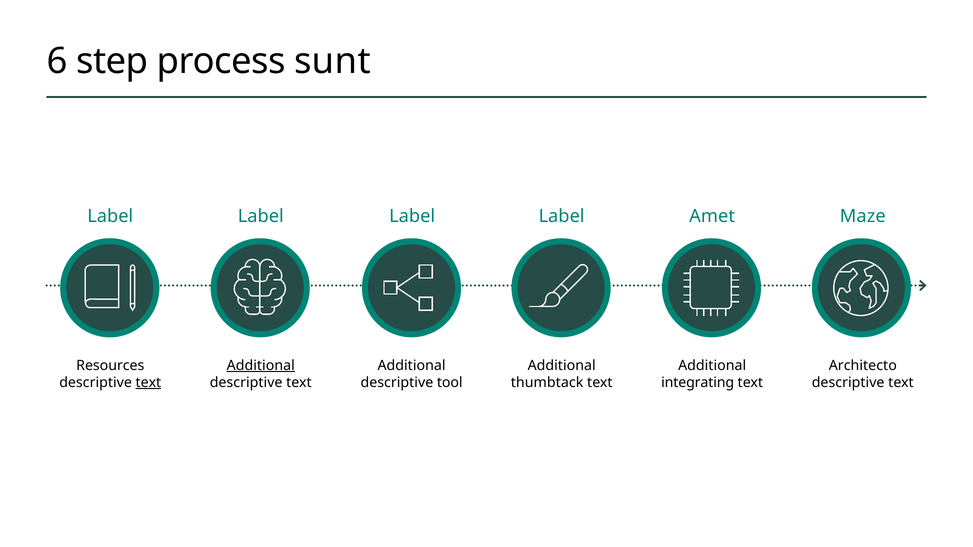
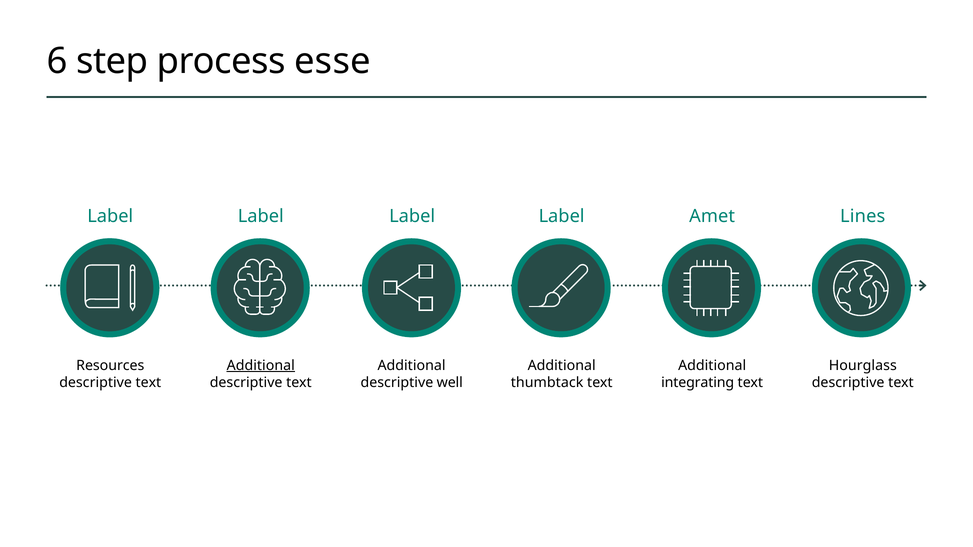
sunt: sunt -> esse
Maze: Maze -> Lines
Architecto: Architecto -> Hourglass
text at (148, 383) underline: present -> none
tool: tool -> well
